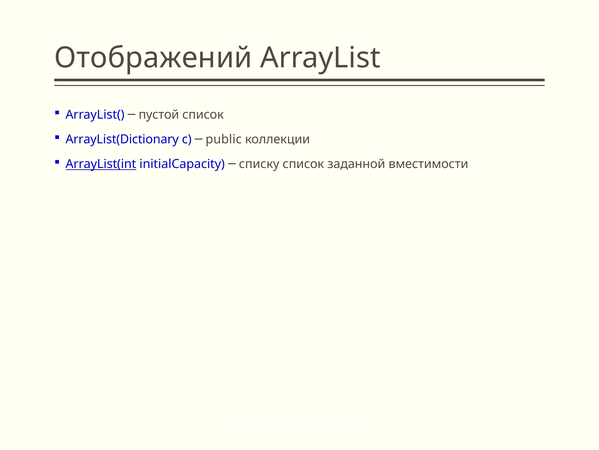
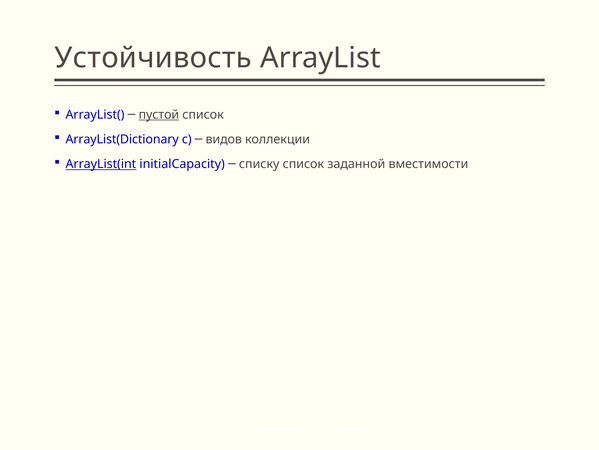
Отображений: Отображений -> Устойчивость
пустой underline: none -> present
public: public -> видов
